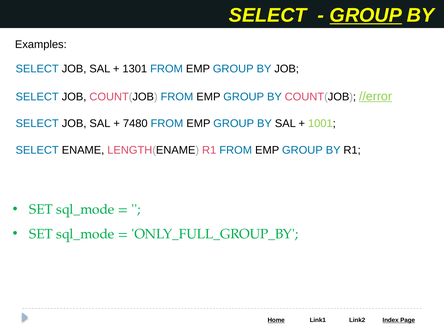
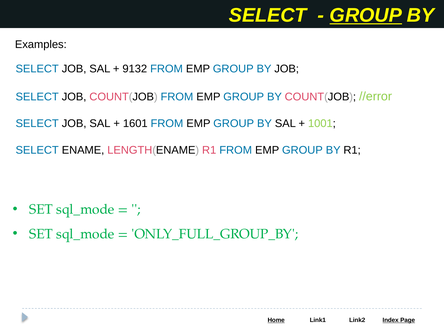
1301: 1301 -> 9132
//error underline: present -> none
7480: 7480 -> 1601
